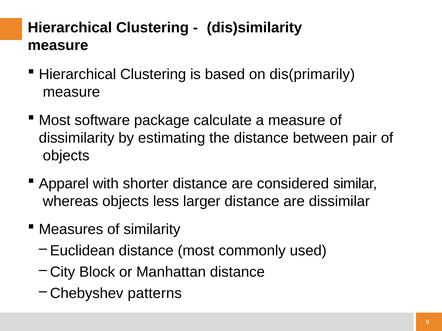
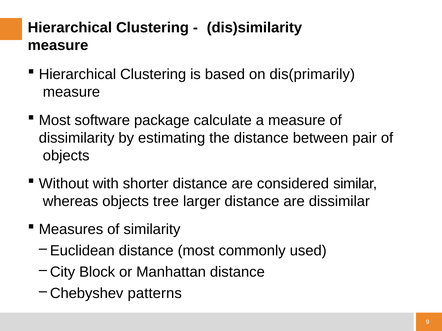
Apparel: Apparel -> Without
less: less -> tree
